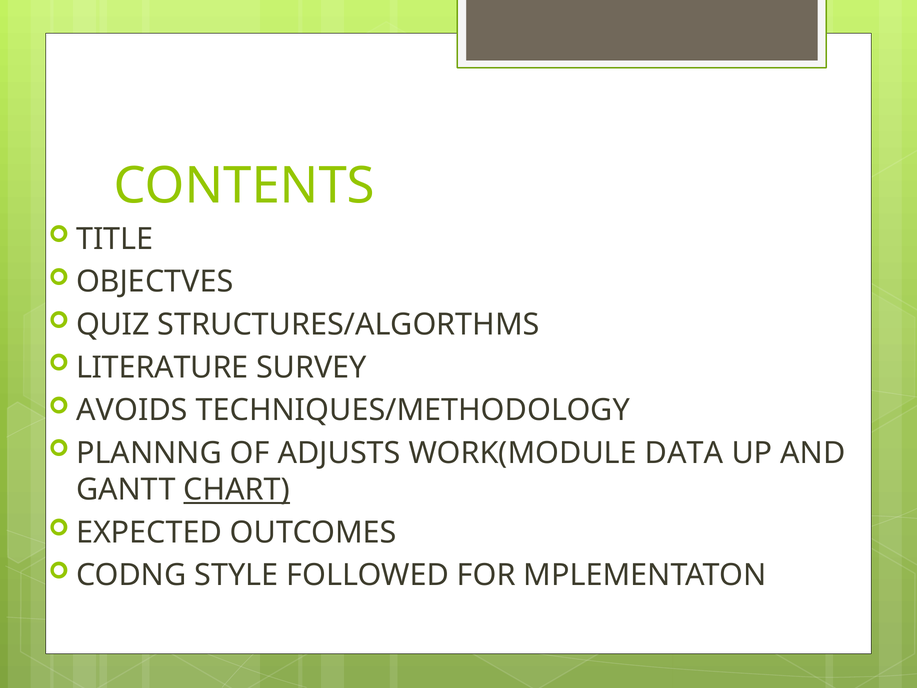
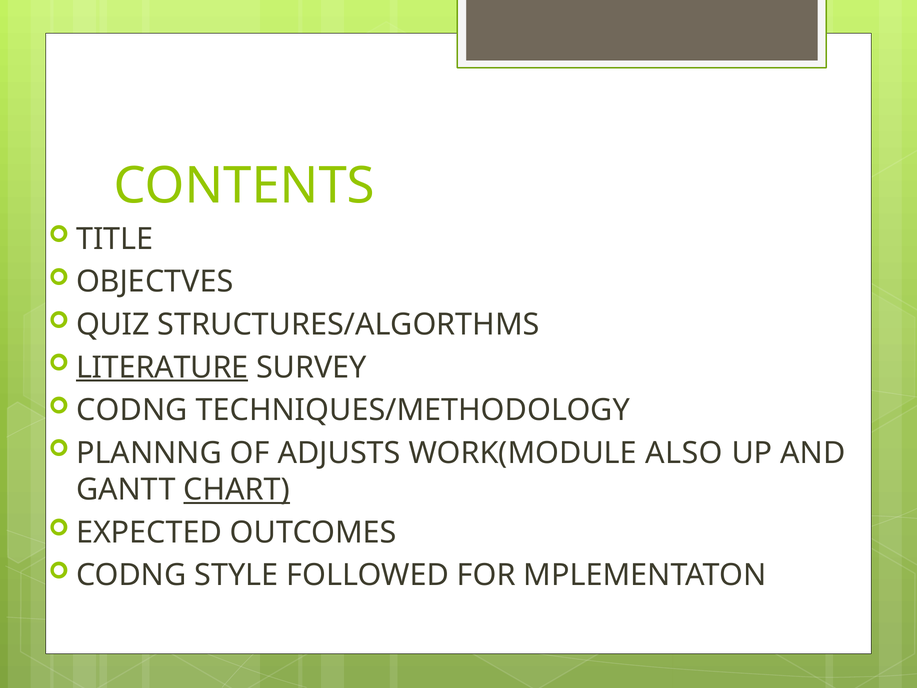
LITERATURE underline: none -> present
AVOIDS at (132, 410): AVOIDS -> CODNG
DATA: DATA -> ALSO
